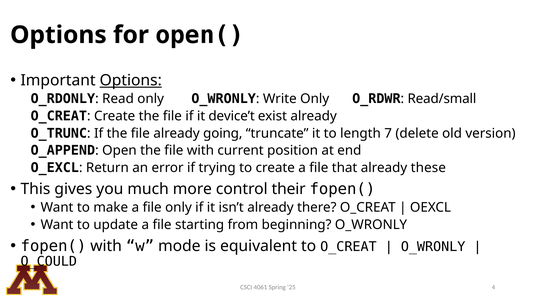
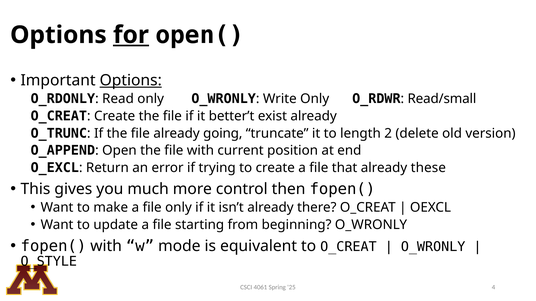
for underline: none -> present
device’t: device’t -> better’t
7: 7 -> 2
their: their -> then
O_COULD: O_COULD -> O_STYLE
